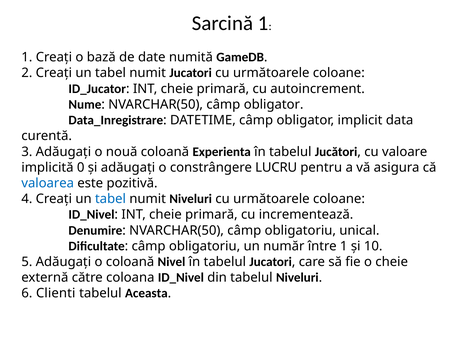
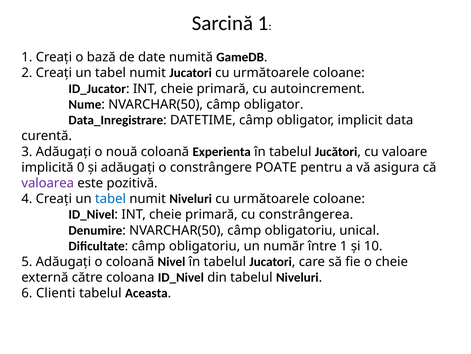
LUCRU: LUCRU -> POATE
valoarea colour: blue -> purple
incrementează: incrementează -> constrângerea
